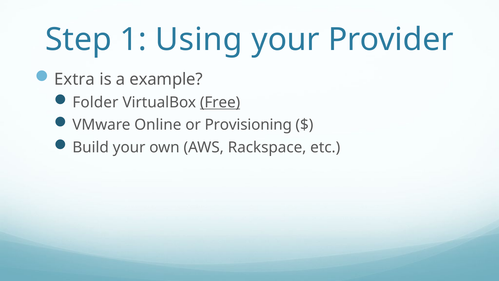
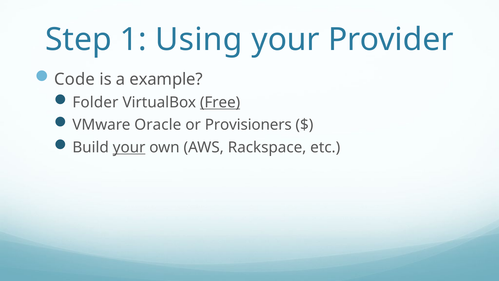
Extra: Extra -> Code
Online: Online -> Oracle
Provisioning: Provisioning -> Provisioners
your at (129, 147) underline: none -> present
